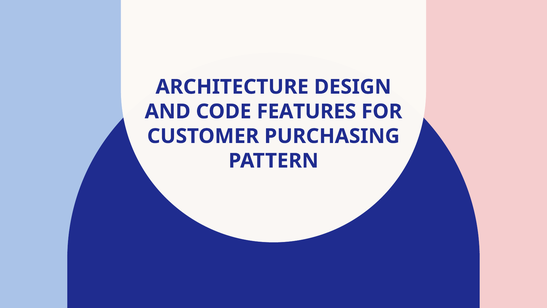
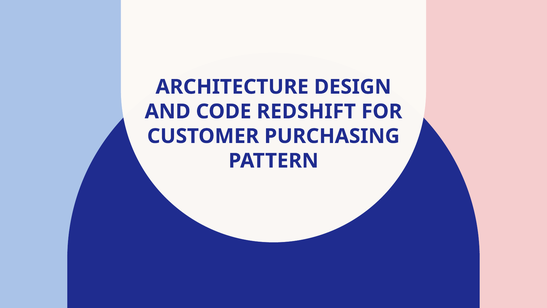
FEATURES: FEATURES -> REDSHIFT
